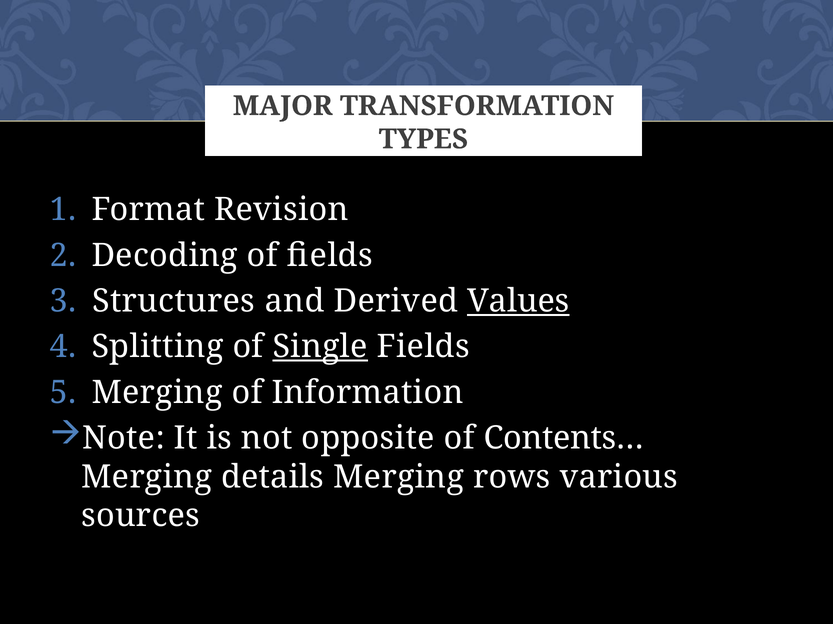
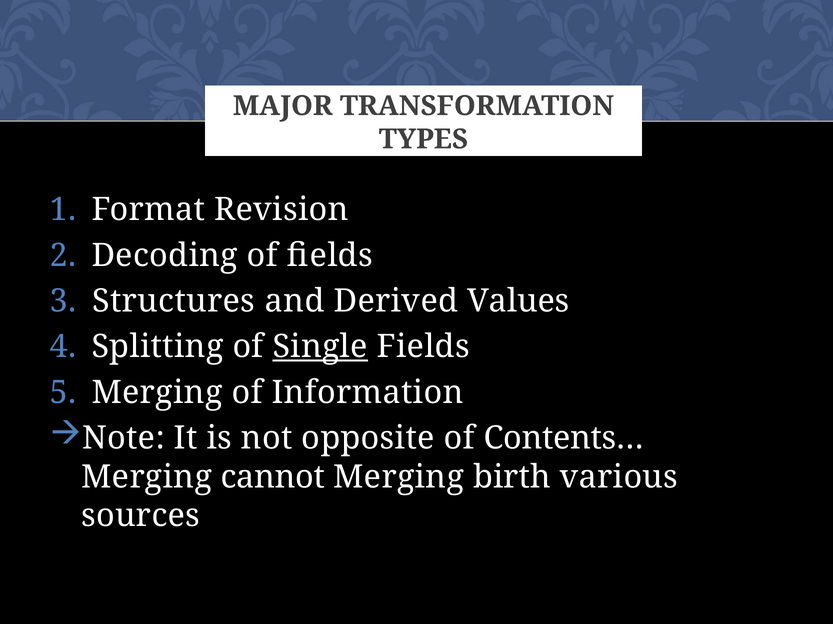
Values underline: present -> none
details: details -> cannot
rows: rows -> birth
